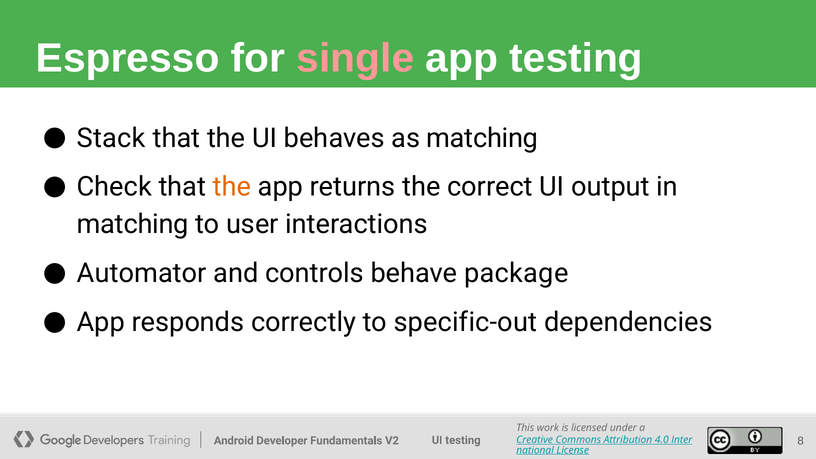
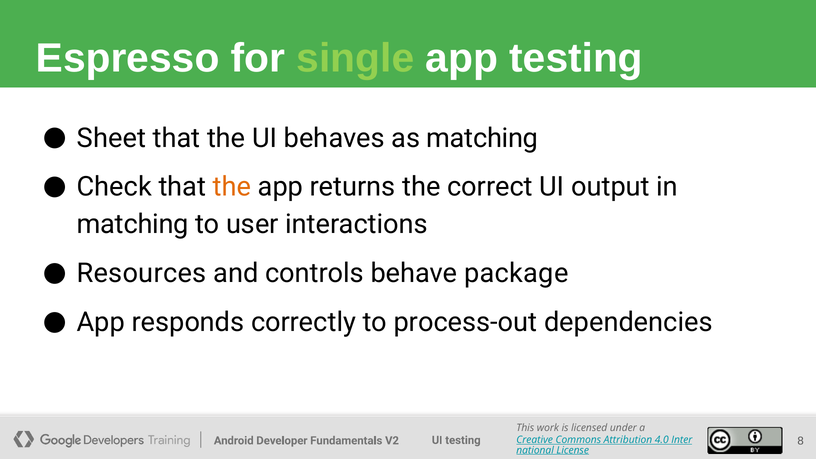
single colour: pink -> light green
Stack: Stack -> Sheet
Automator: Automator -> Resources
specific-out: specific-out -> process-out
